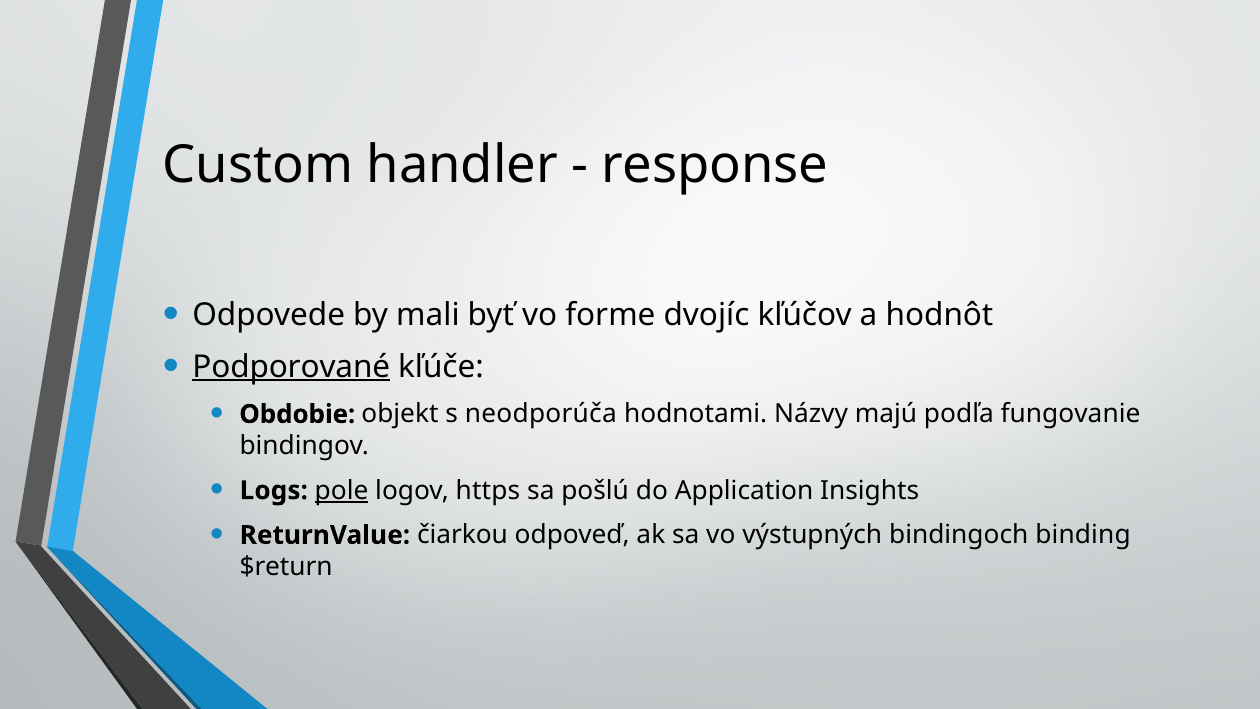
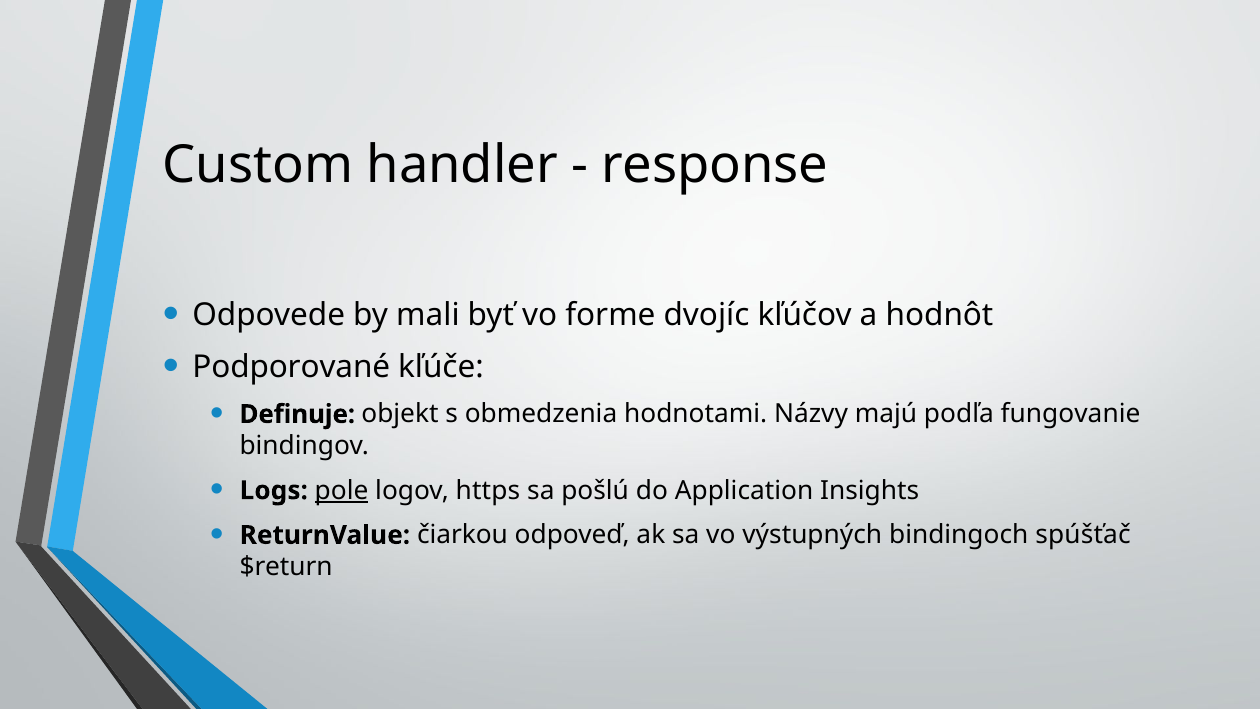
Podporované underline: present -> none
Obdobie: Obdobie -> Definuje
neodporúča: neodporúča -> obmedzenia
binding: binding -> spúšťač
